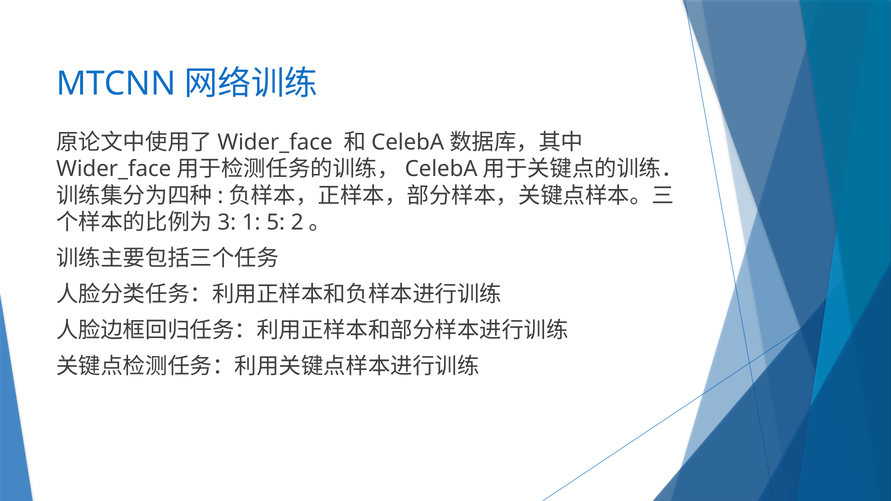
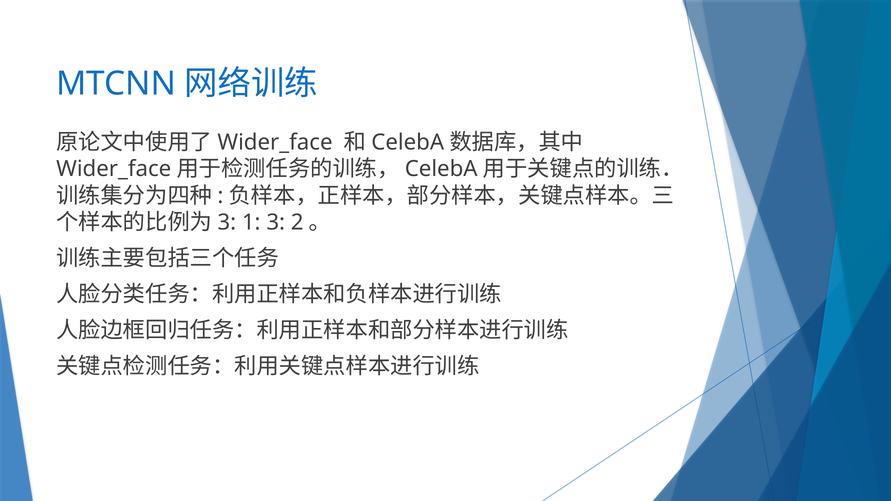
1 5: 5 -> 3
